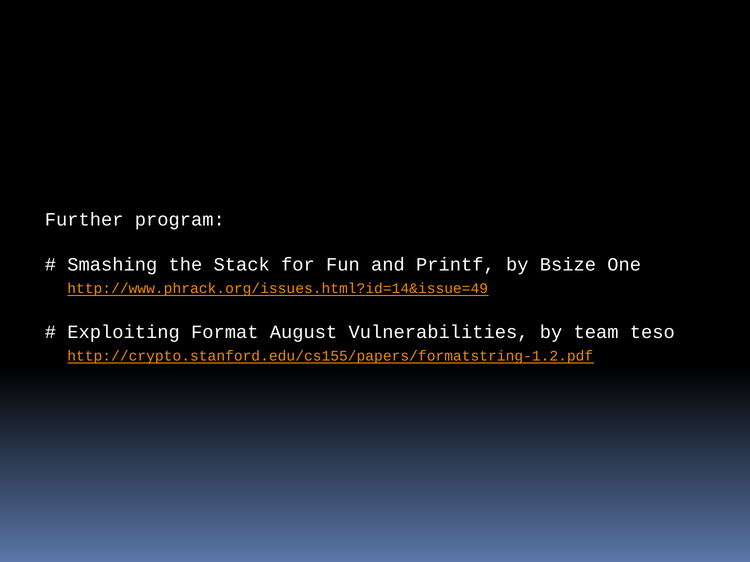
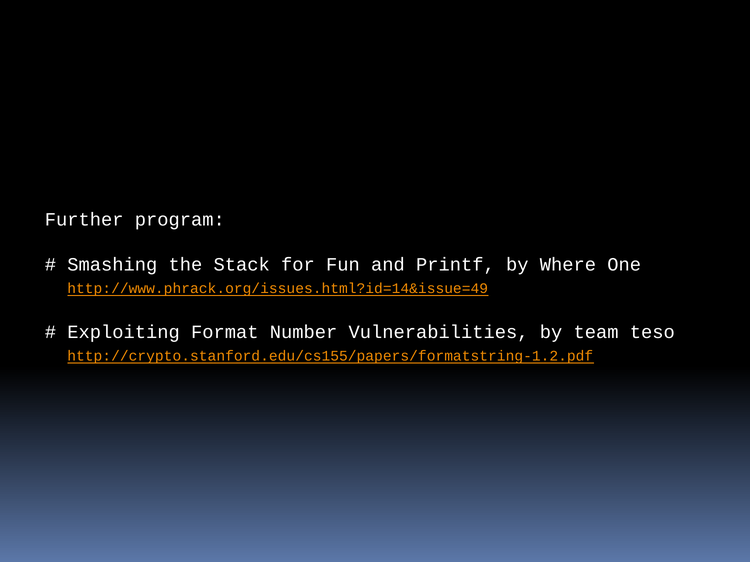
Bsize: Bsize -> Where
August: August -> Number
